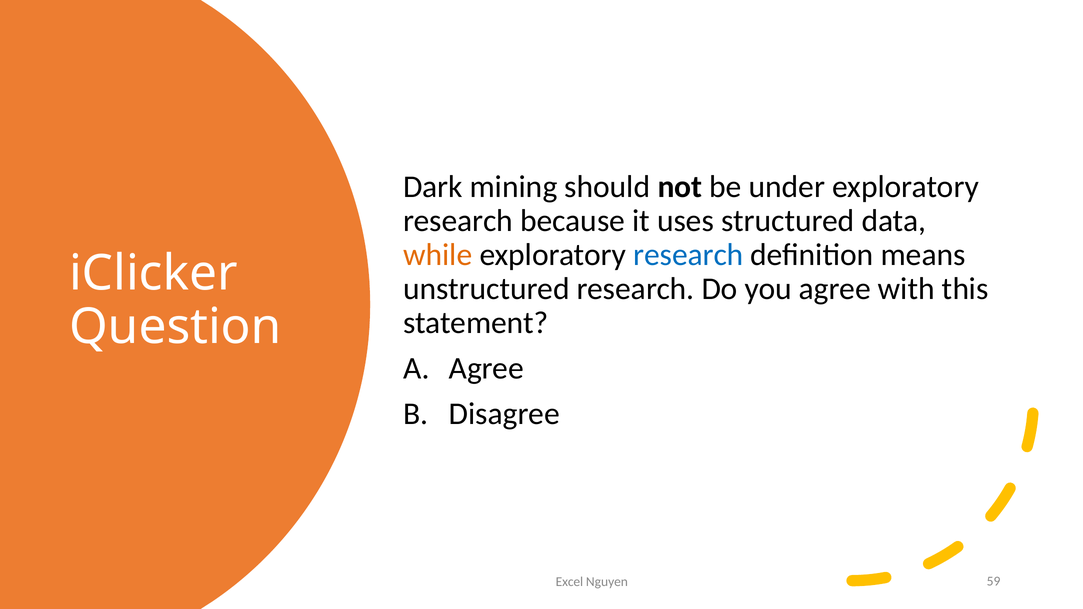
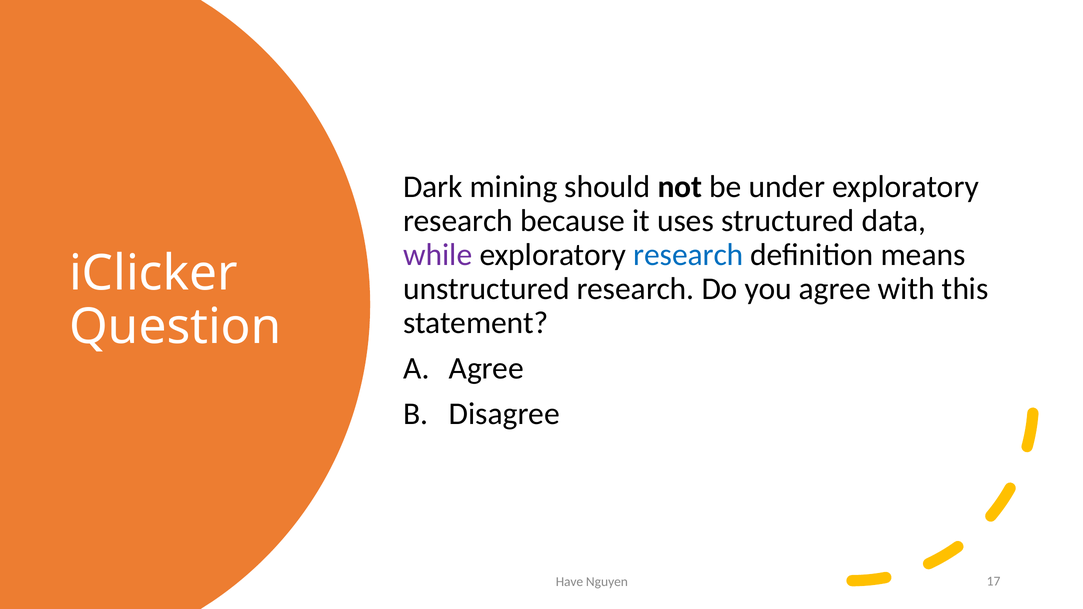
while colour: orange -> purple
Excel: Excel -> Have
59: 59 -> 17
